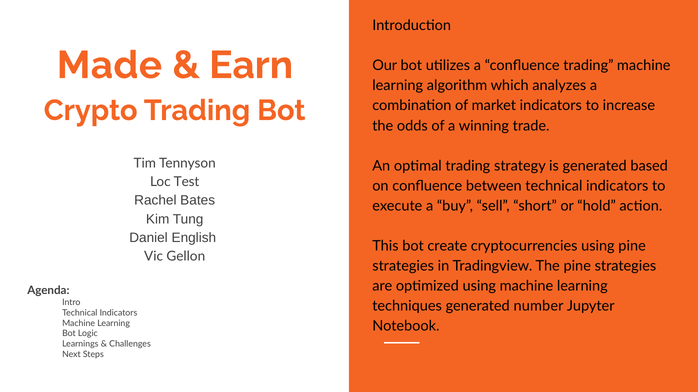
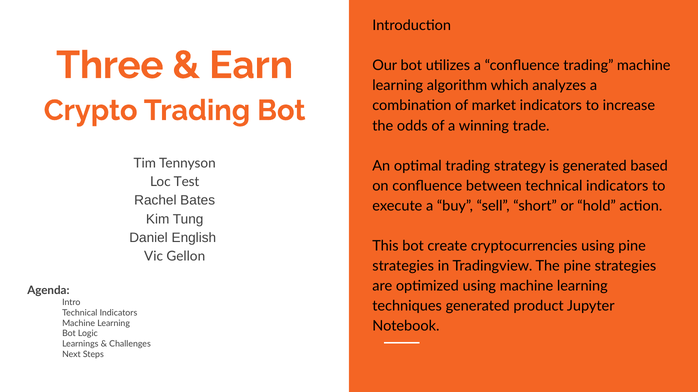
Made: Made -> Three
number: number -> product
